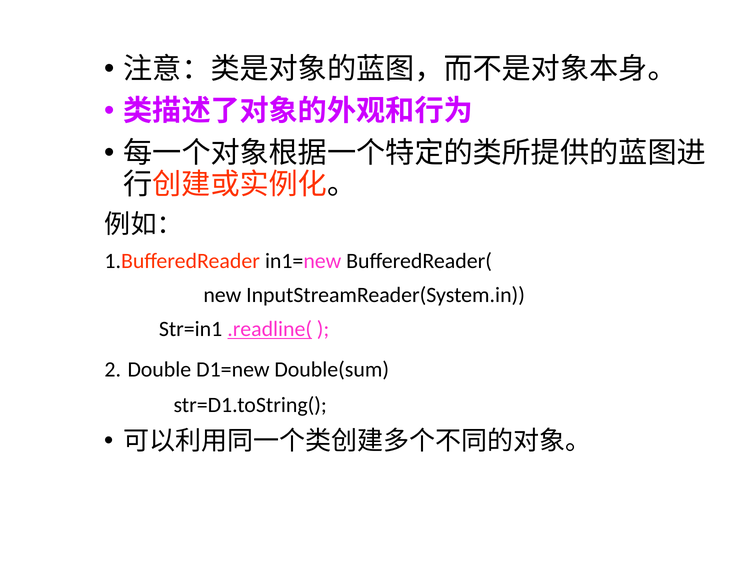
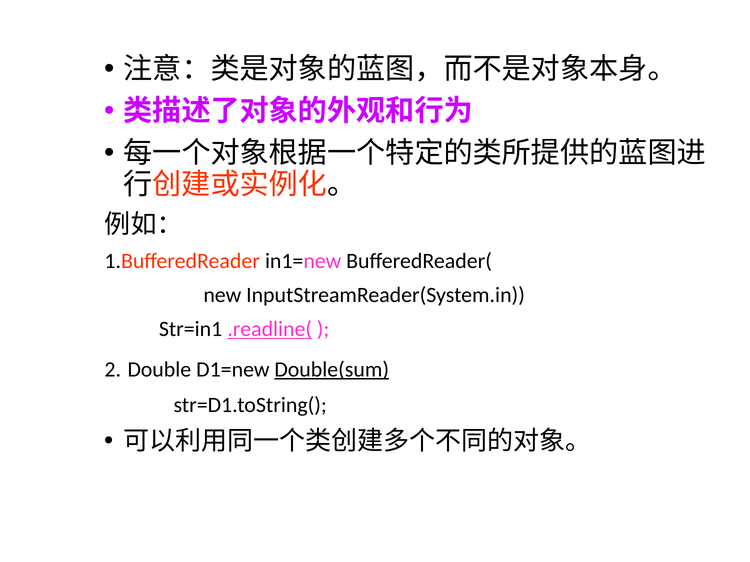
Double(sum underline: none -> present
